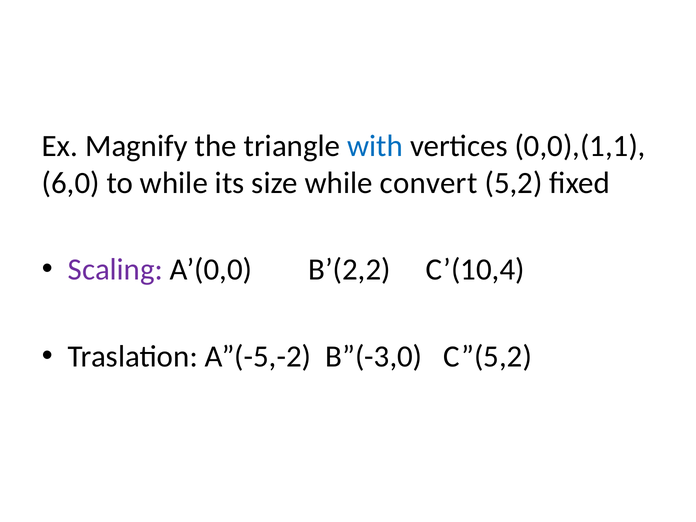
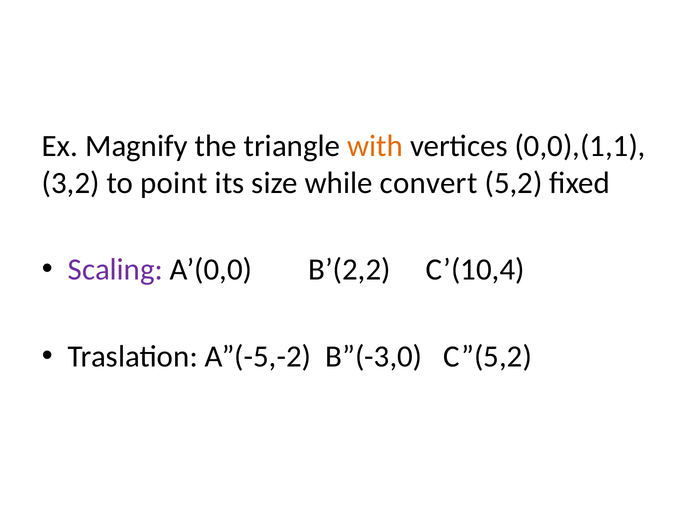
with colour: blue -> orange
6,0: 6,0 -> 3,2
to while: while -> point
